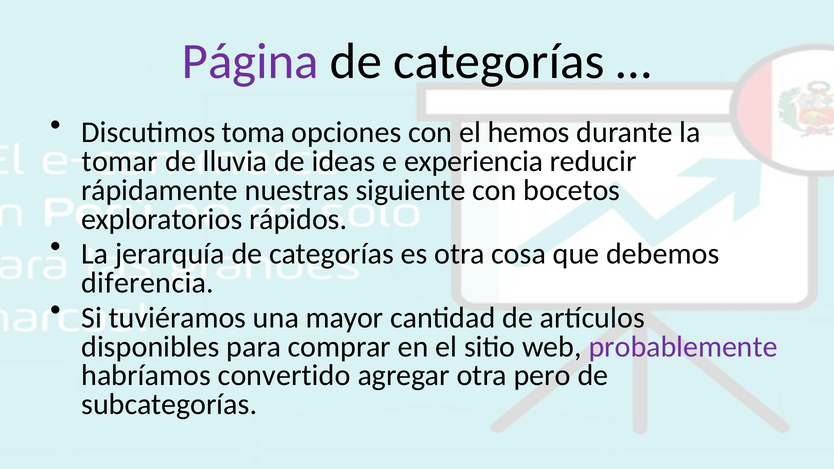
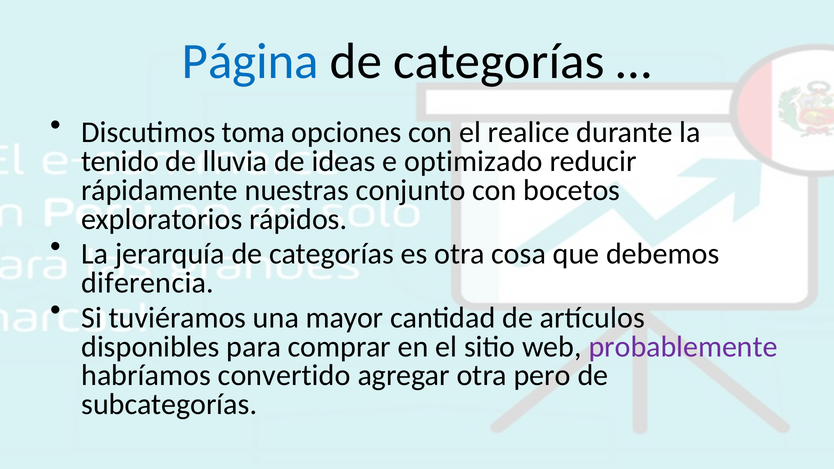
Página colour: purple -> blue
hemos: hemos -> realice
tomar: tomar -> tenido
experiencia: experiencia -> optimizado
siguiente: siguiente -> conjunto
